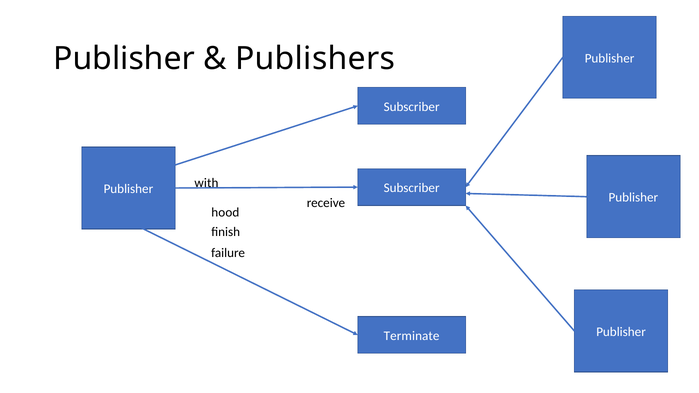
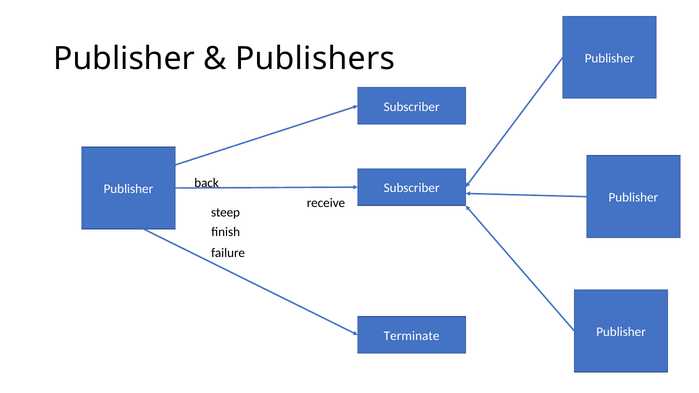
with: with -> back
hood: hood -> steep
